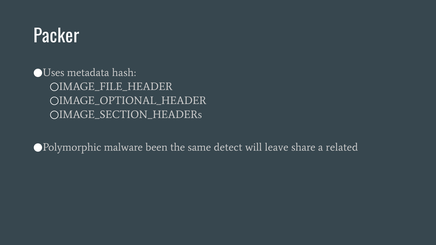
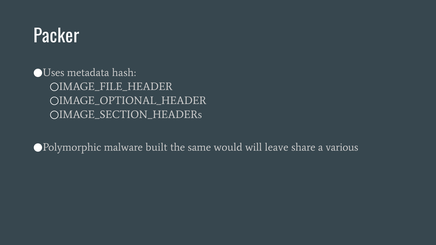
been: been -> built
detect: detect -> would
related: related -> various
